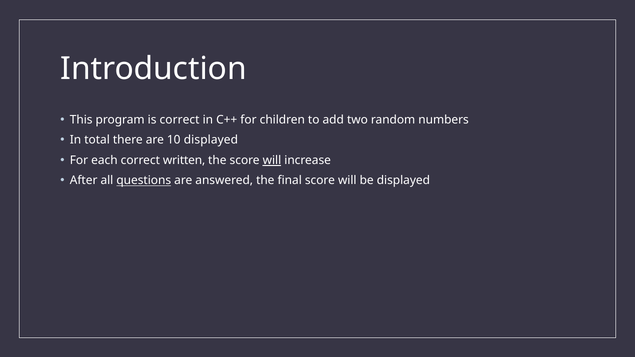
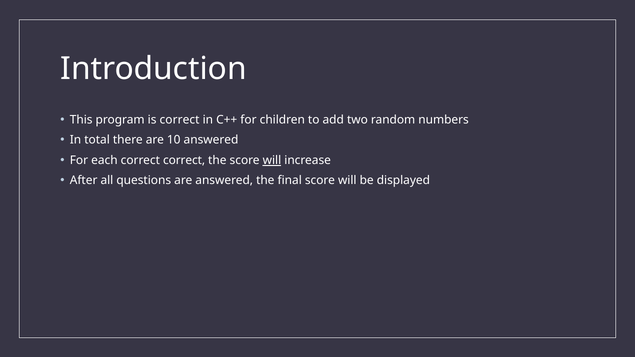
10 displayed: displayed -> answered
correct written: written -> correct
questions underline: present -> none
